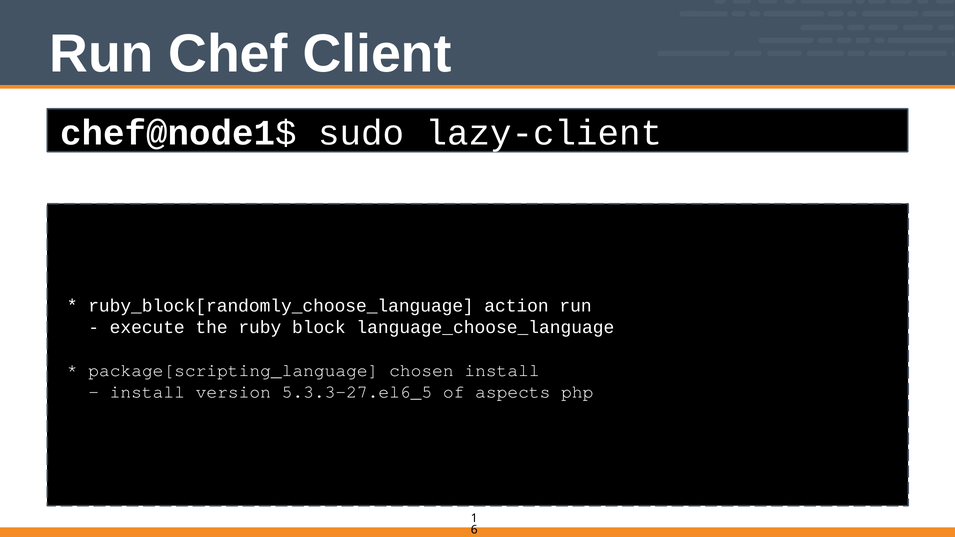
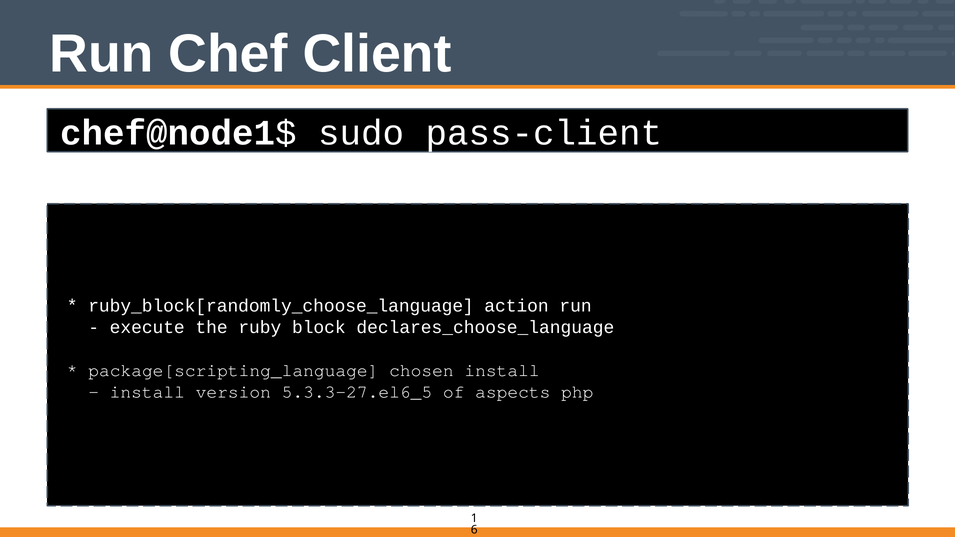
lazy-client: lazy-client -> pass-client
language_choose_language: language_choose_language -> declares_choose_language
